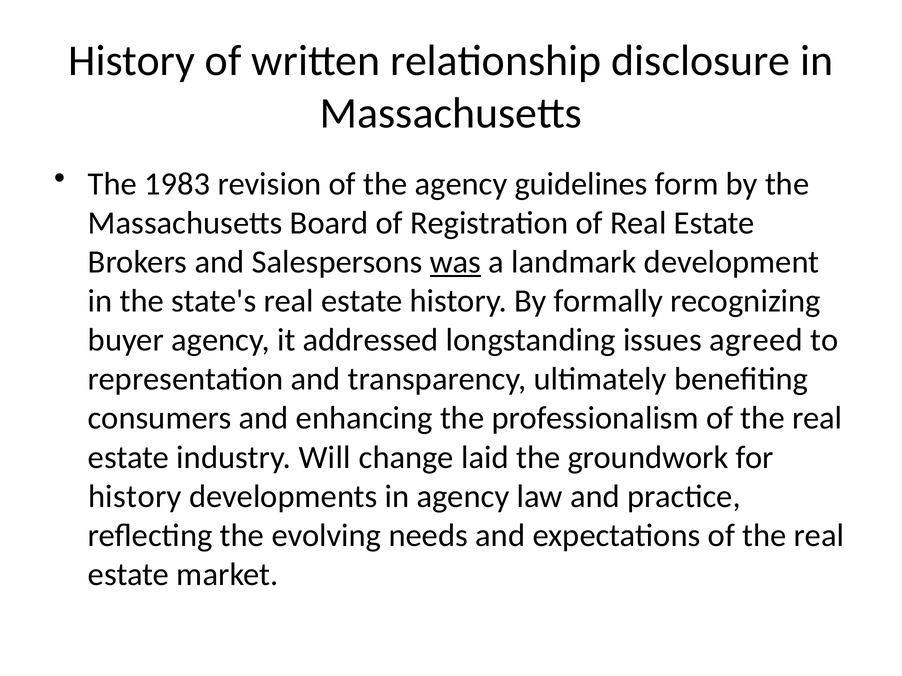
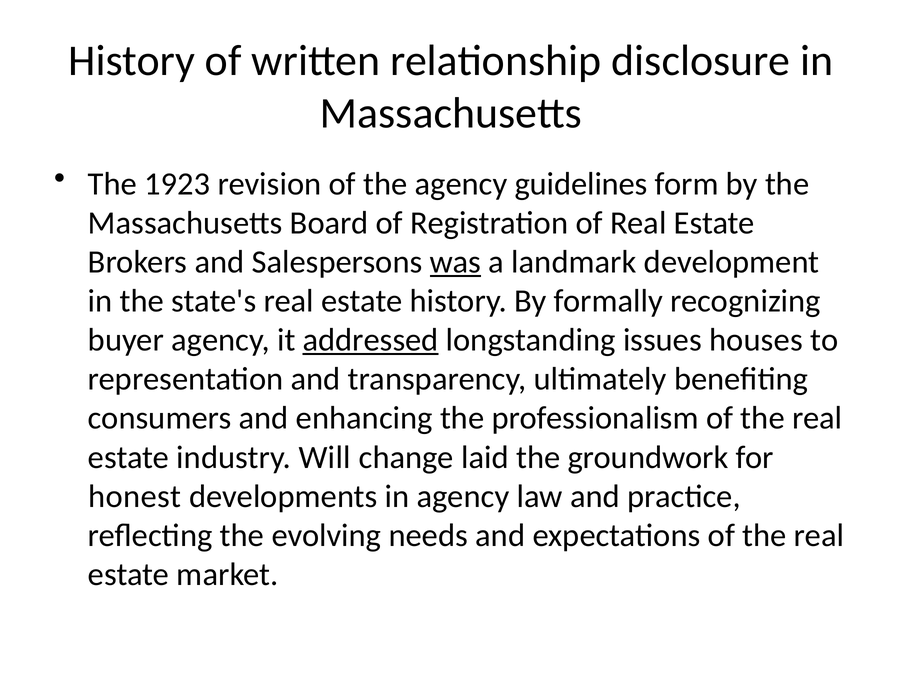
1983: 1983 -> 1923
addressed underline: none -> present
agreed: agreed -> houses
history at (135, 497): history -> honest
